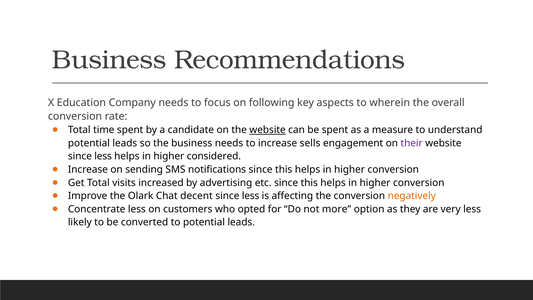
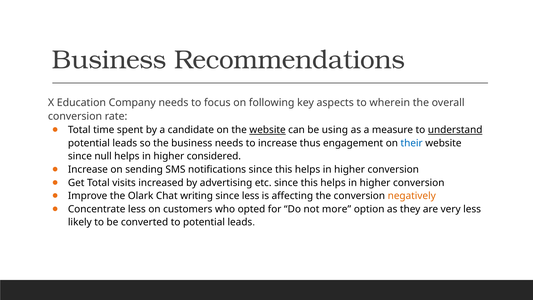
be spent: spent -> using
understand underline: none -> present
sells: sells -> thus
their colour: purple -> blue
less at (103, 156): less -> null
decent: decent -> writing
